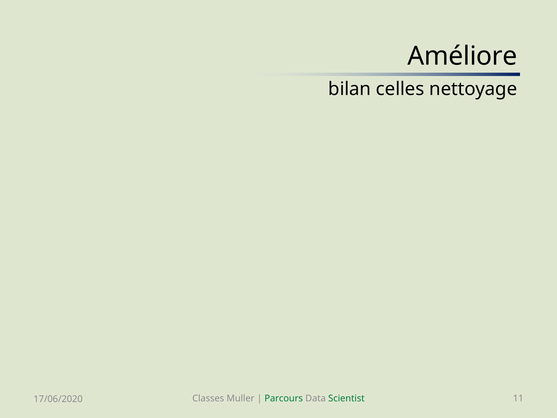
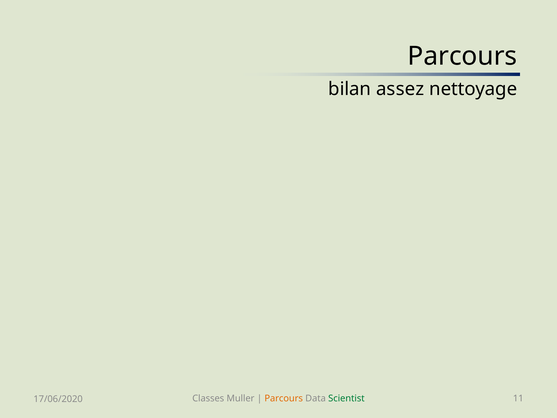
Améliore at (462, 56): Améliore -> Parcours
celles: celles -> assez
Parcours at (284, 398) colour: green -> orange
